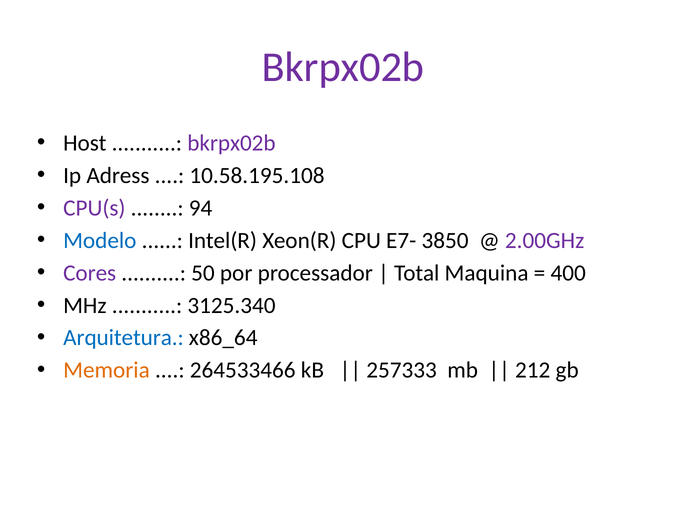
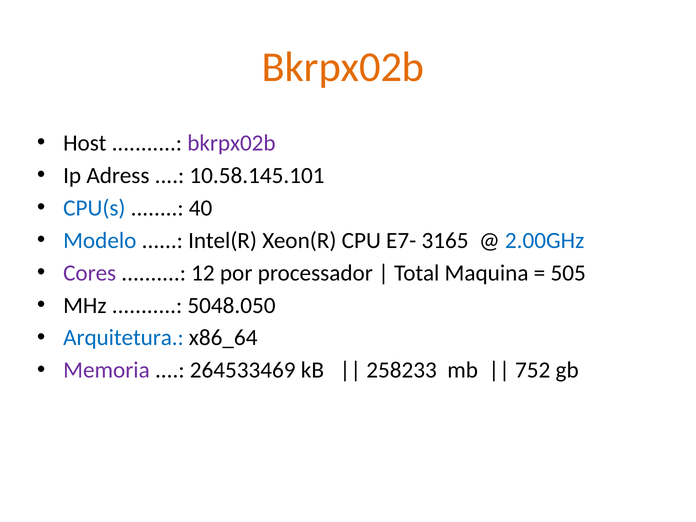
Bkrpx02b at (343, 67) colour: purple -> orange
10.58.195.108: 10.58.195.108 -> 10.58.145.101
CPU(s colour: purple -> blue
94: 94 -> 40
3850: 3850 -> 3165
2.00GHz colour: purple -> blue
50: 50 -> 12
400: 400 -> 505
3125.340: 3125.340 -> 5048.050
Memoria colour: orange -> purple
264533466: 264533466 -> 264533469
257333: 257333 -> 258233
212: 212 -> 752
